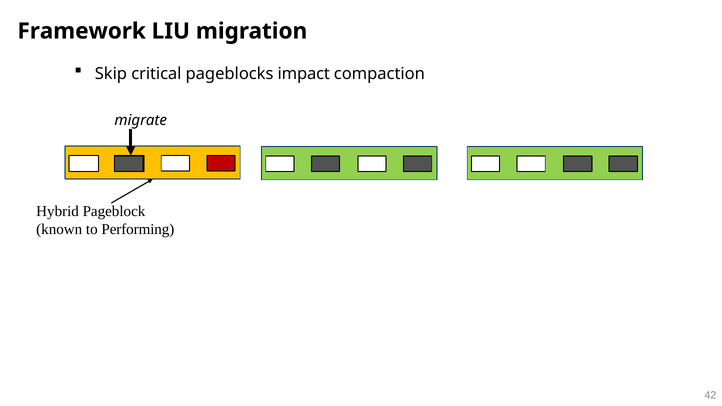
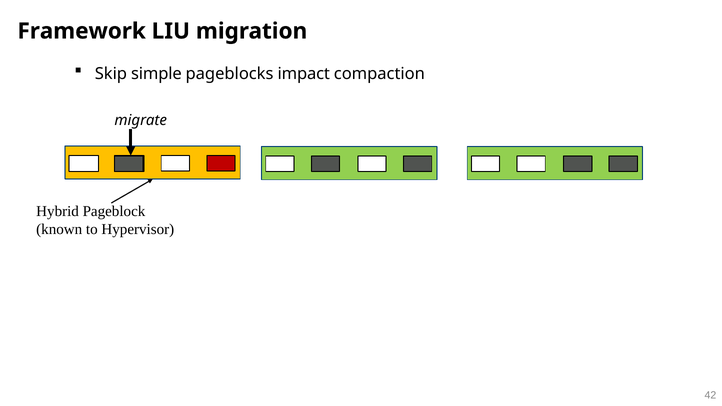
critical: critical -> simple
Performing: Performing -> Hypervisor
